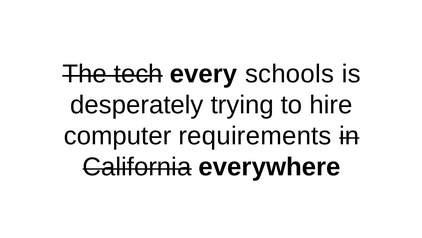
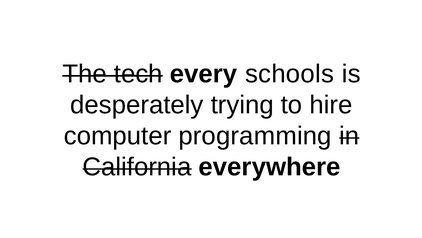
requirements: requirements -> programming
